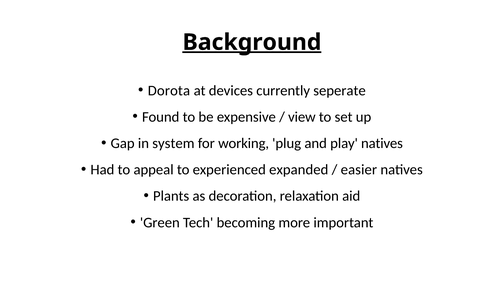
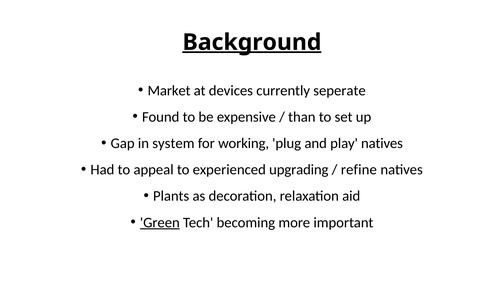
Dorota: Dorota -> Market
view: view -> than
expanded: expanded -> upgrading
easier: easier -> refine
Green underline: none -> present
